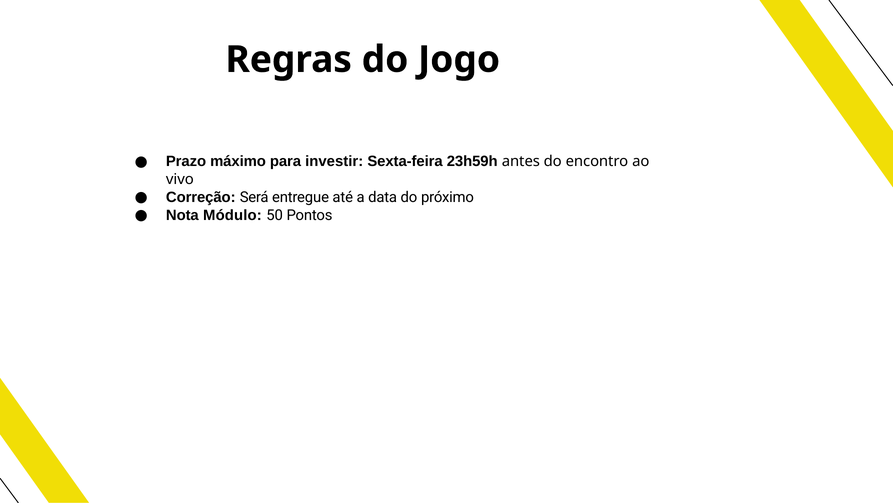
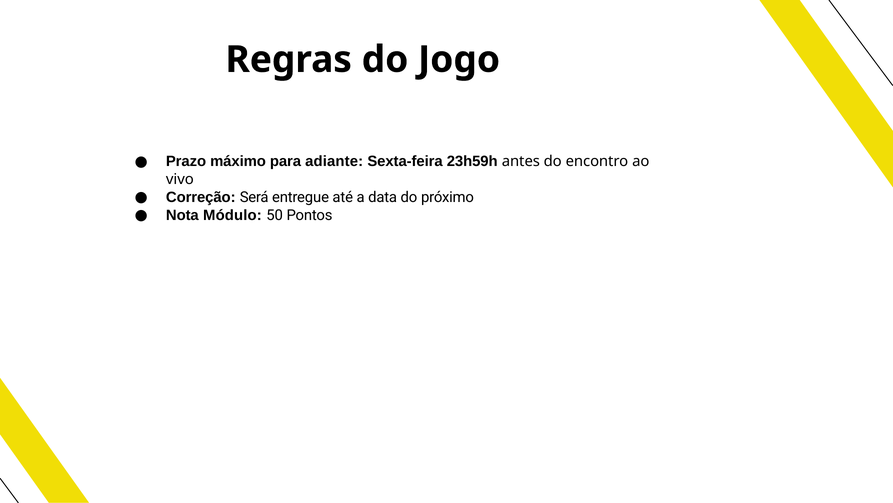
investir: investir -> adiante
